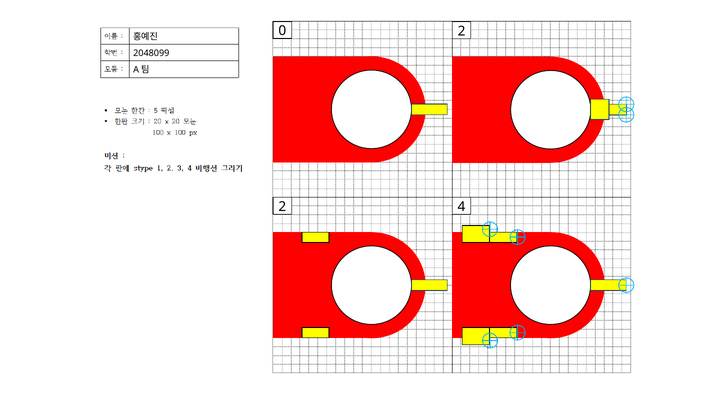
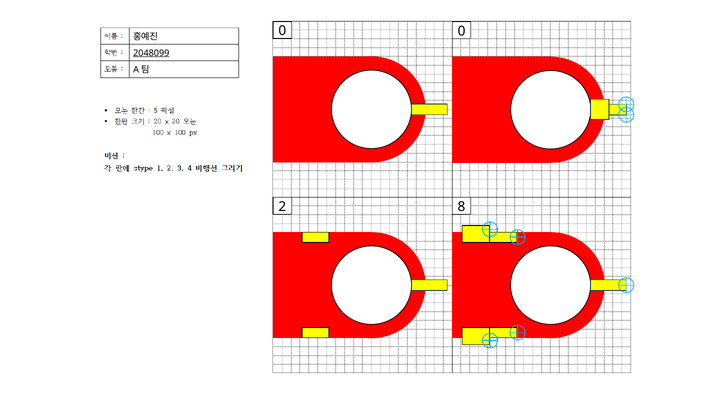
0 2: 2 -> 0
2048099 underline: none -> present
4: 4 -> 8
